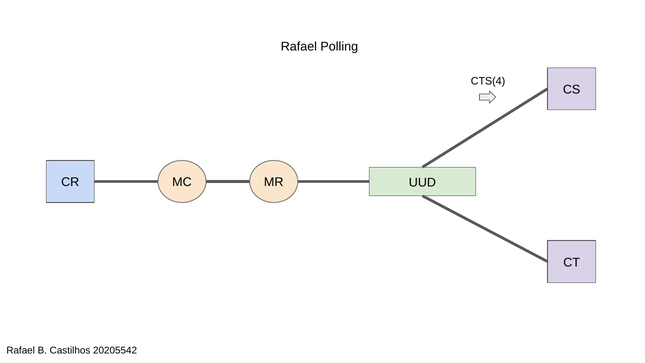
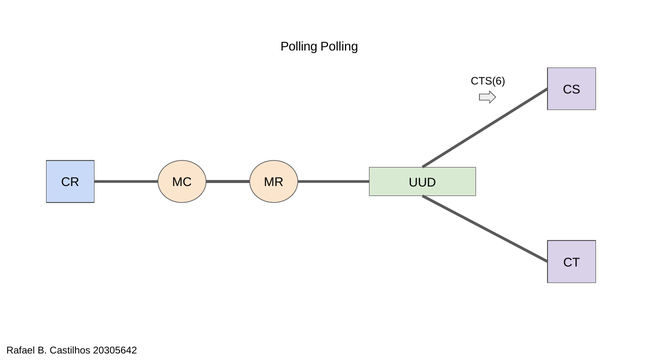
Rafael at (299, 47): Rafael -> Polling
CTS(4: CTS(4 -> CTS(6
20205542: 20205542 -> 20305642
